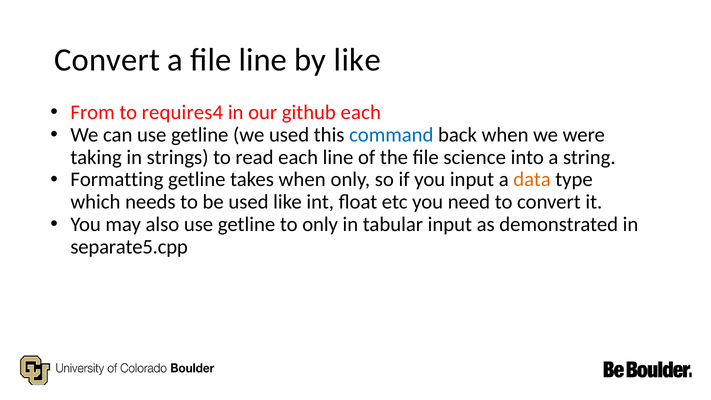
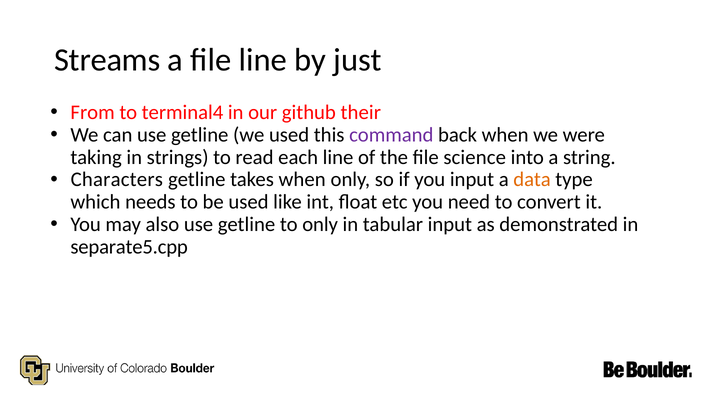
Convert at (107, 60): Convert -> Streams
by like: like -> just
requires4: requires4 -> terminal4
github each: each -> their
command colour: blue -> purple
Formatting: Formatting -> Characters
